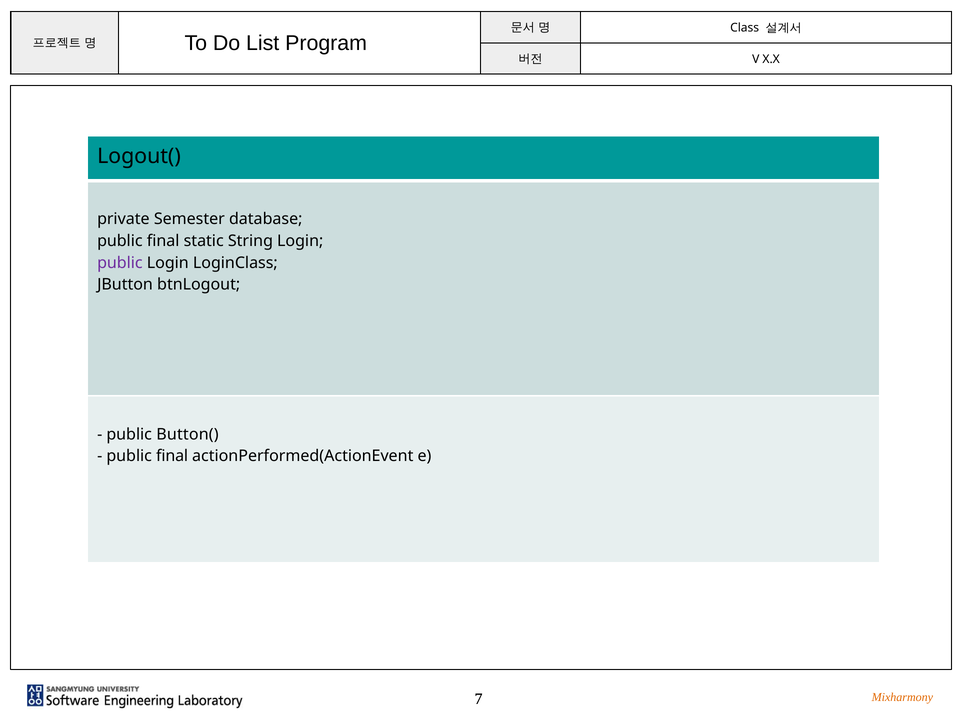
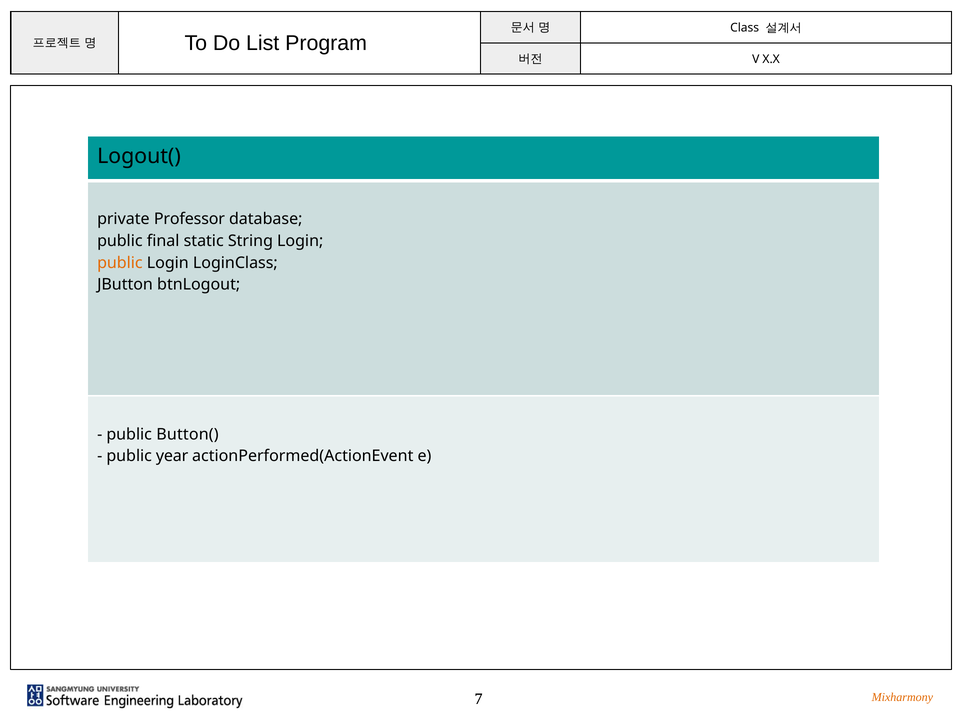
Semester: Semester -> Professor
public at (120, 263) colour: purple -> orange
final at (172, 456): final -> year
